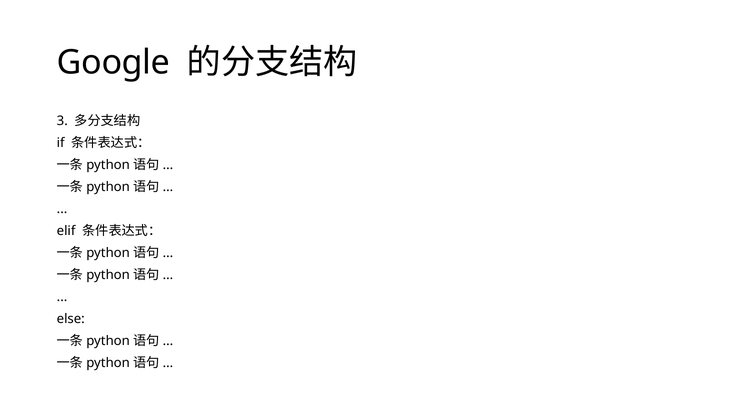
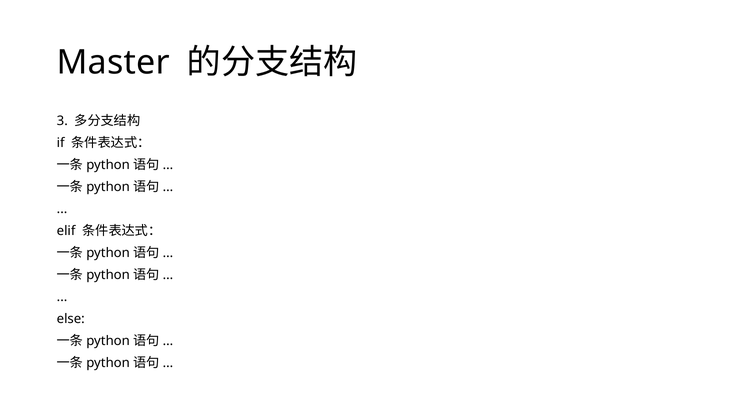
Google: Google -> Master
